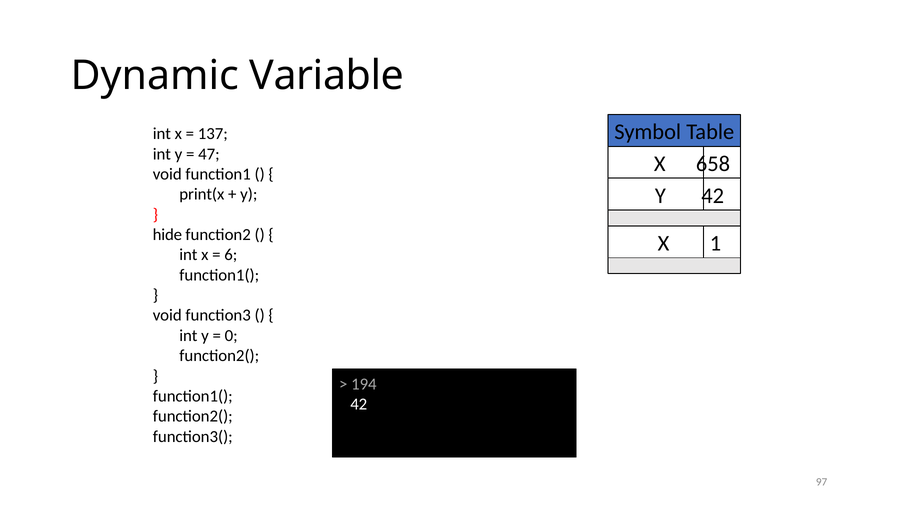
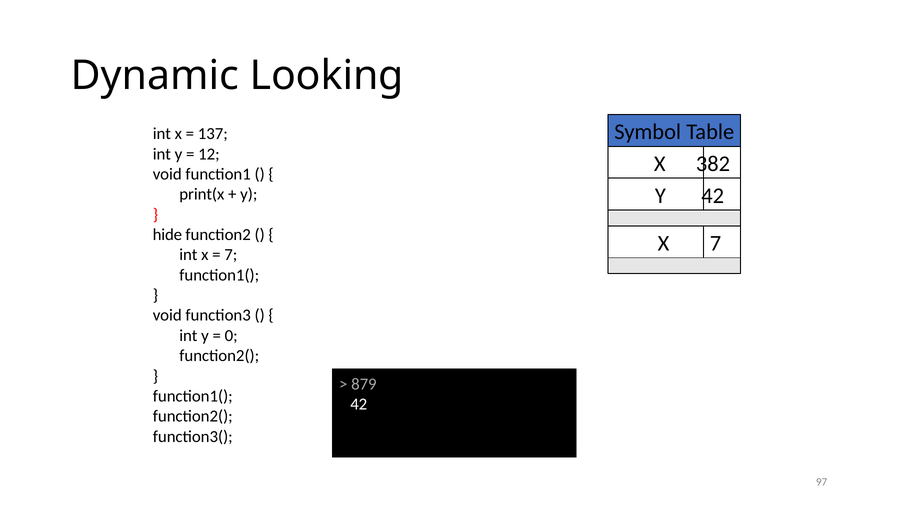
Variable: Variable -> Looking
47: 47 -> 12
658: 658 -> 382
X 1: 1 -> 7
6 at (231, 255): 6 -> 7
194: 194 -> 879
